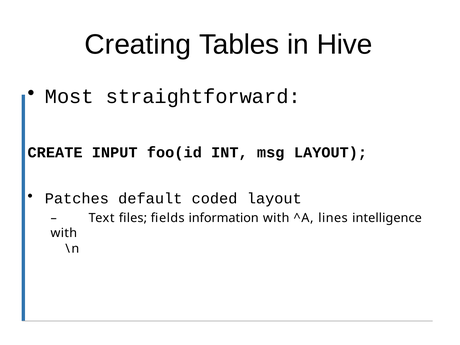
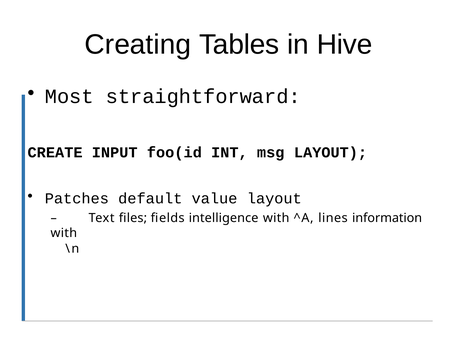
coded: coded -> value
information: information -> intelligence
intelligence: intelligence -> information
